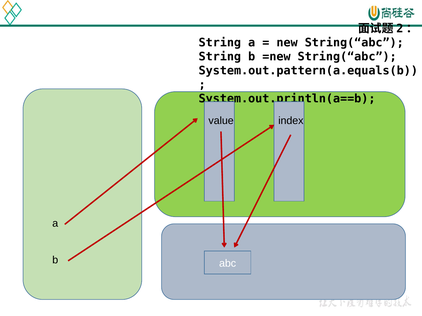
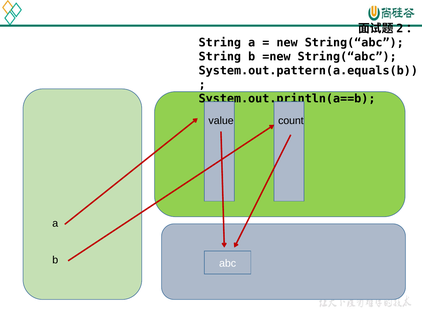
index: index -> count
